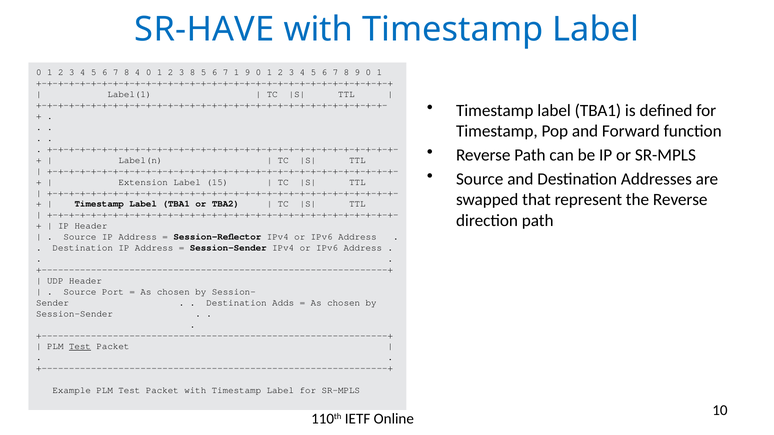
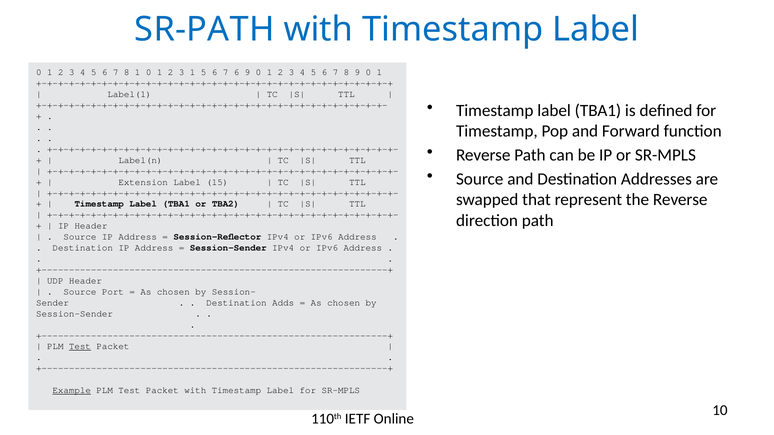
SR-HAVE: SR-HAVE -> SR-PATH
8 4: 4 -> 1
3 8: 8 -> 1
7 1: 1 -> 6
Example underline: none -> present
